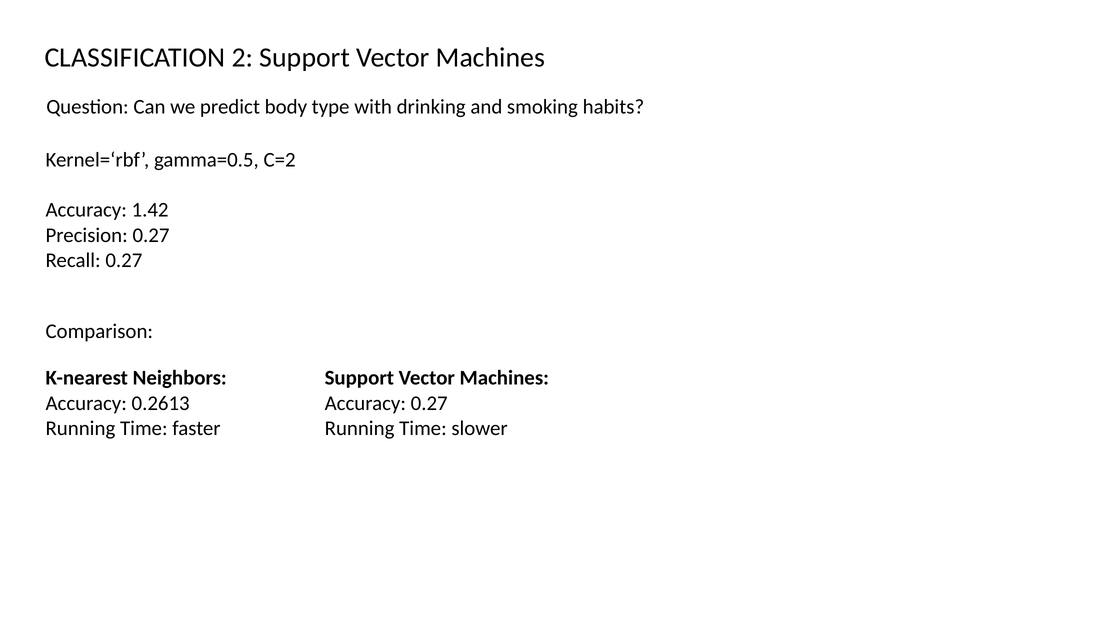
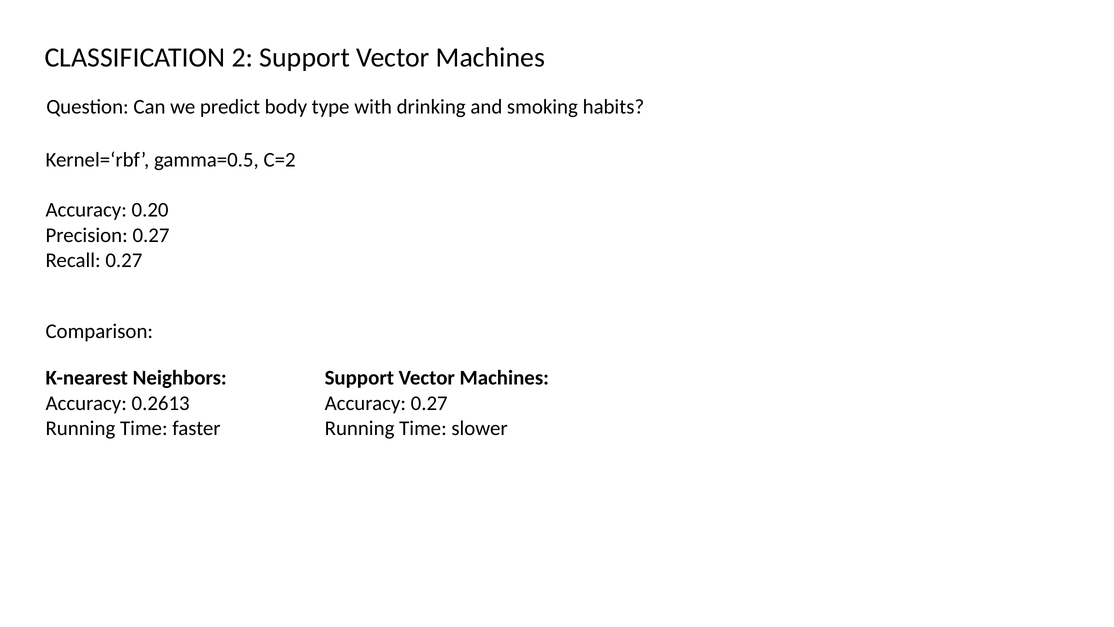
1.42: 1.42 -> 0.20
